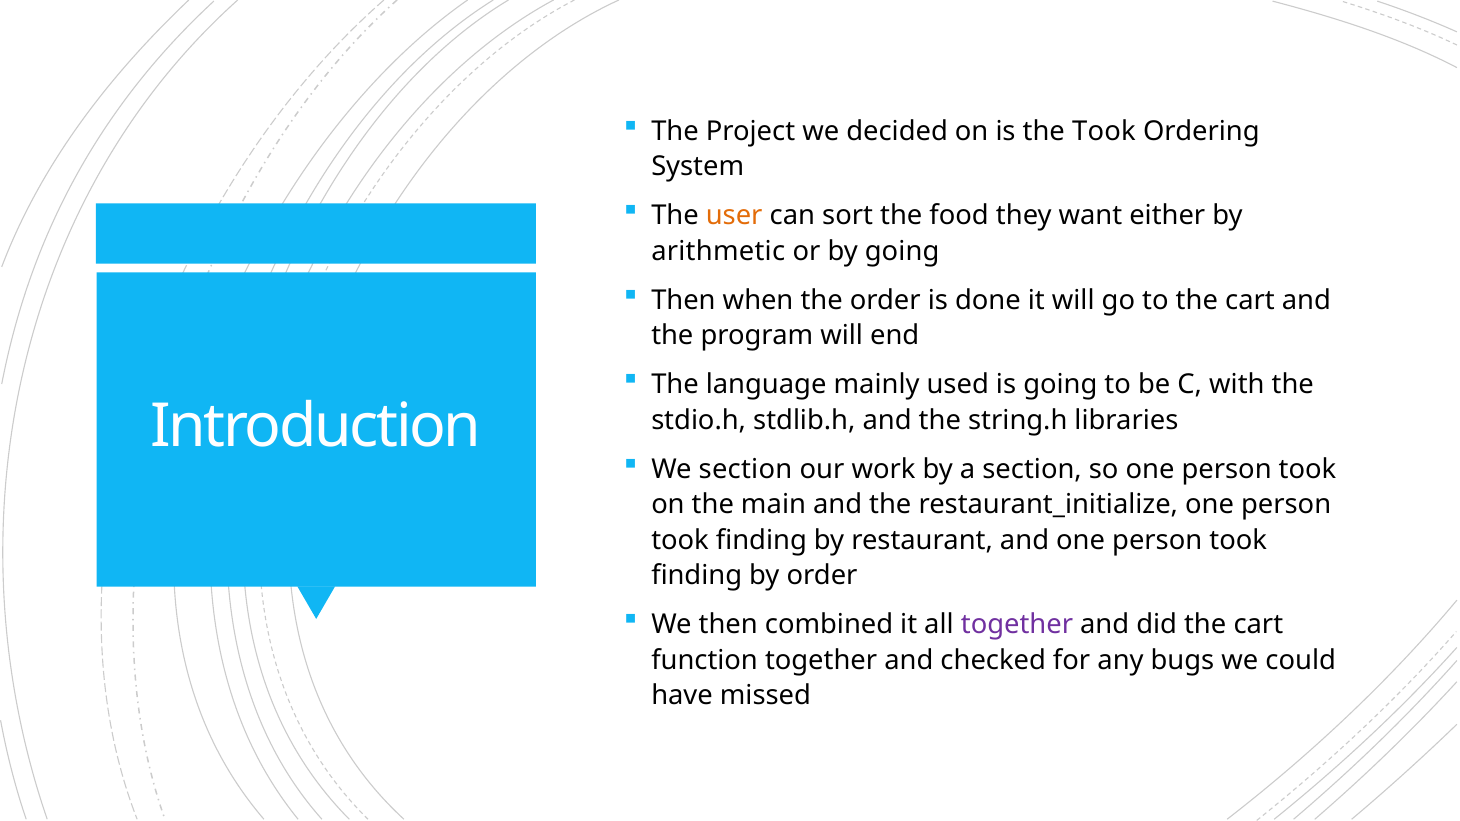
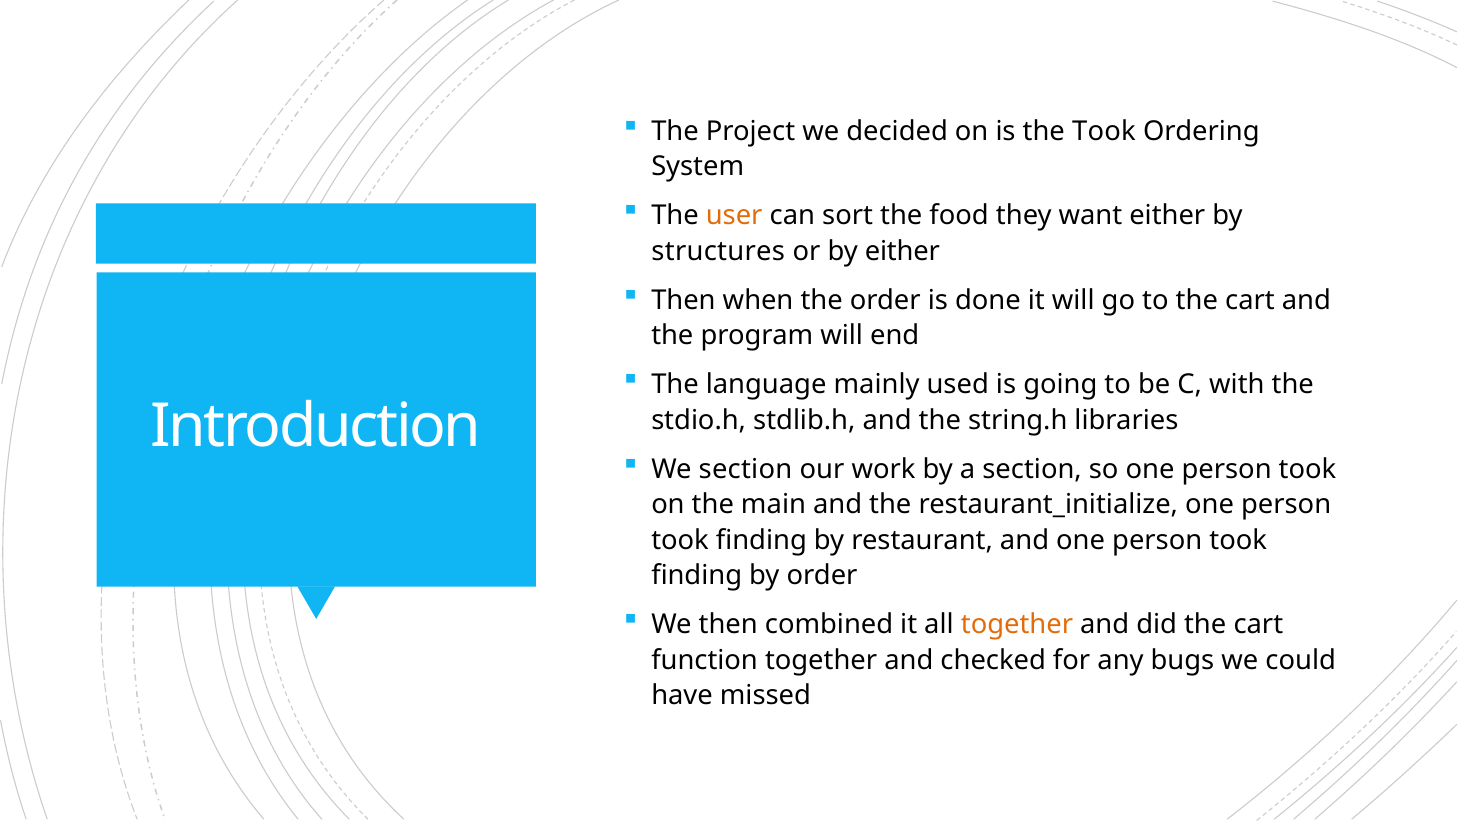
arithmetic: arithmetic -> structures
by going: going -> either
together at (1017, 625) colour: purple -> orange
